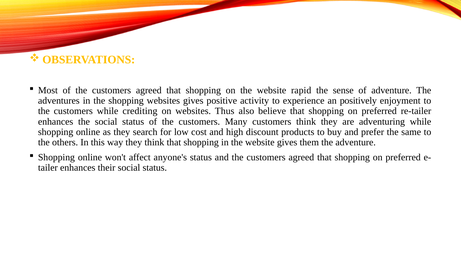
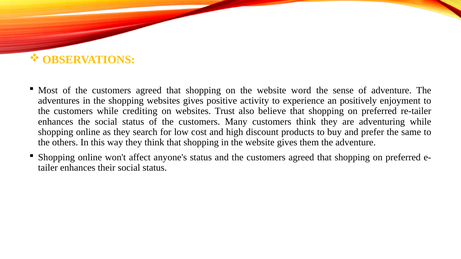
rapid: rapid -> word
Thus: Thus -> Trust
